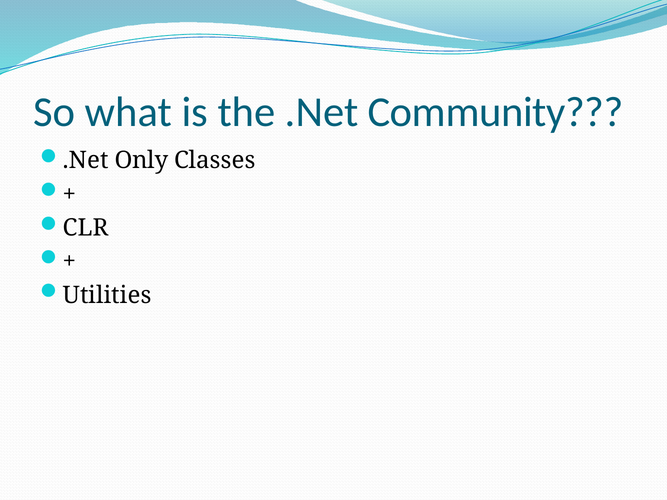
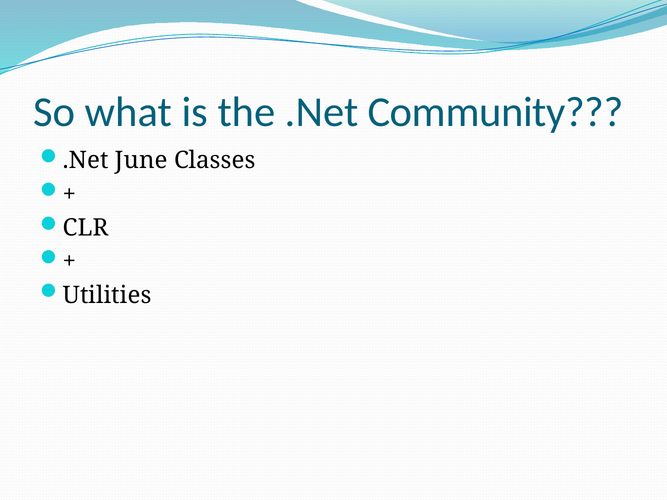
Only: Only -> June
